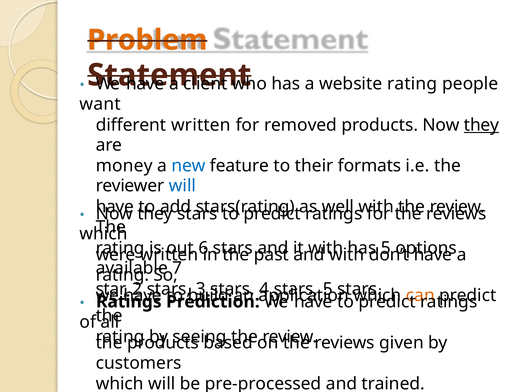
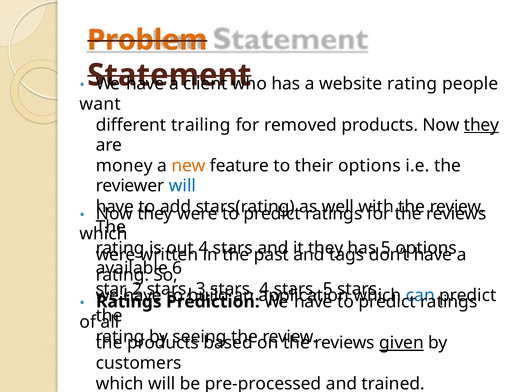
different written: written -> trailing
new colour: blue -> orange
their formats: formats -> options
stars at (197, 213): stars -> were
6 at (203, 248): 6 -> 4
with at (326, 248): with -> they
with at (347, 254): with -> tags
7: 7 -> 6
can colour: orange -> blue
given underline: none -> present
